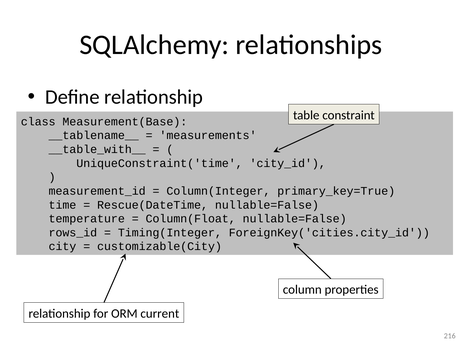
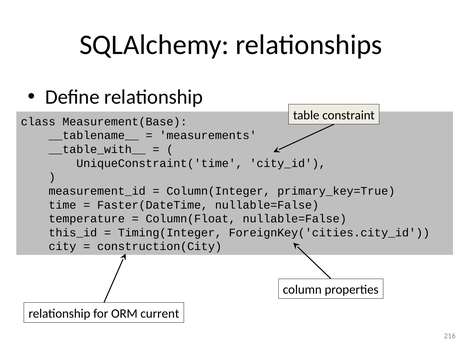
Rescue(DateTime: Rescue(DateTime -> Faster(DateTime
rows_id: rows_id -> this_id
customizable(City: customizable(City -> construction(City
